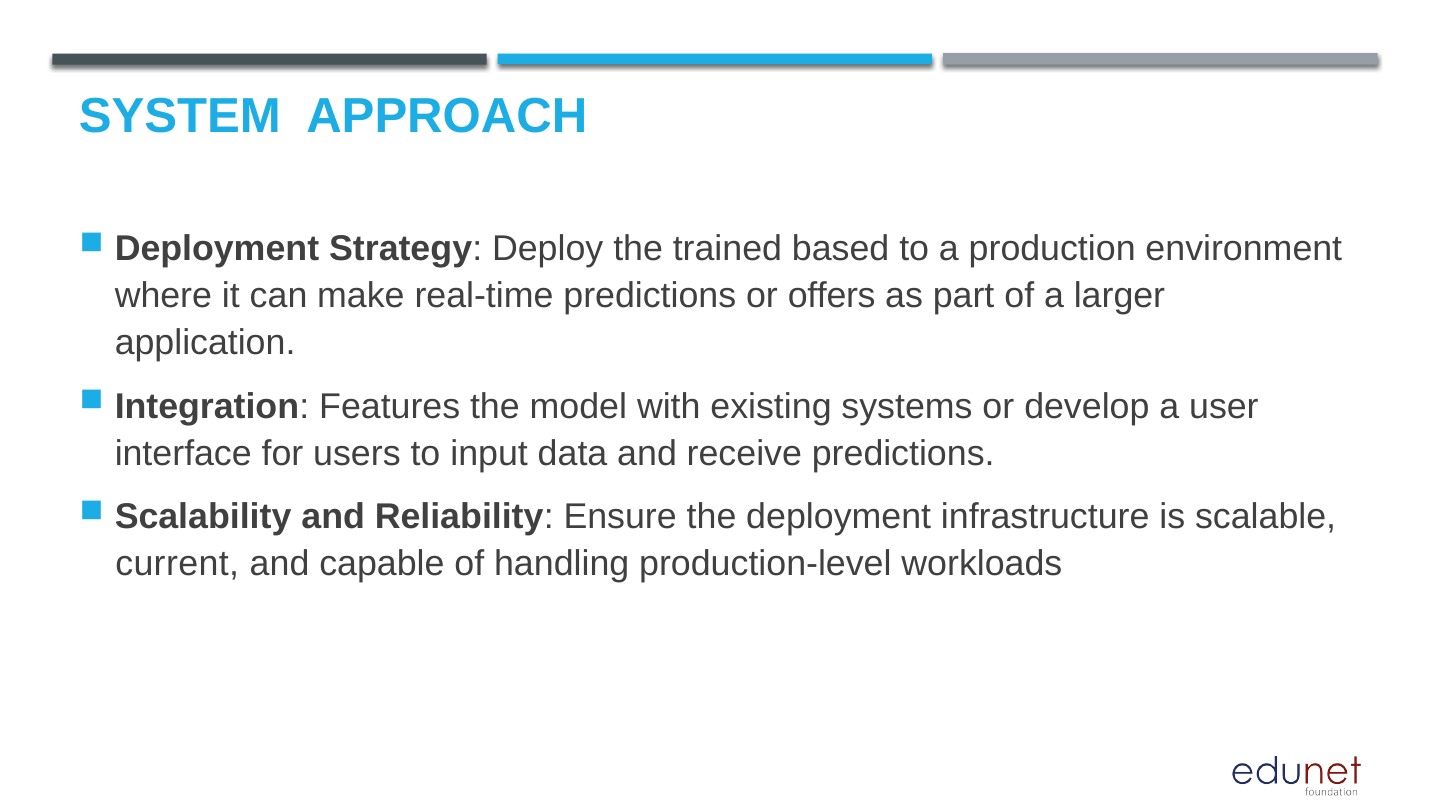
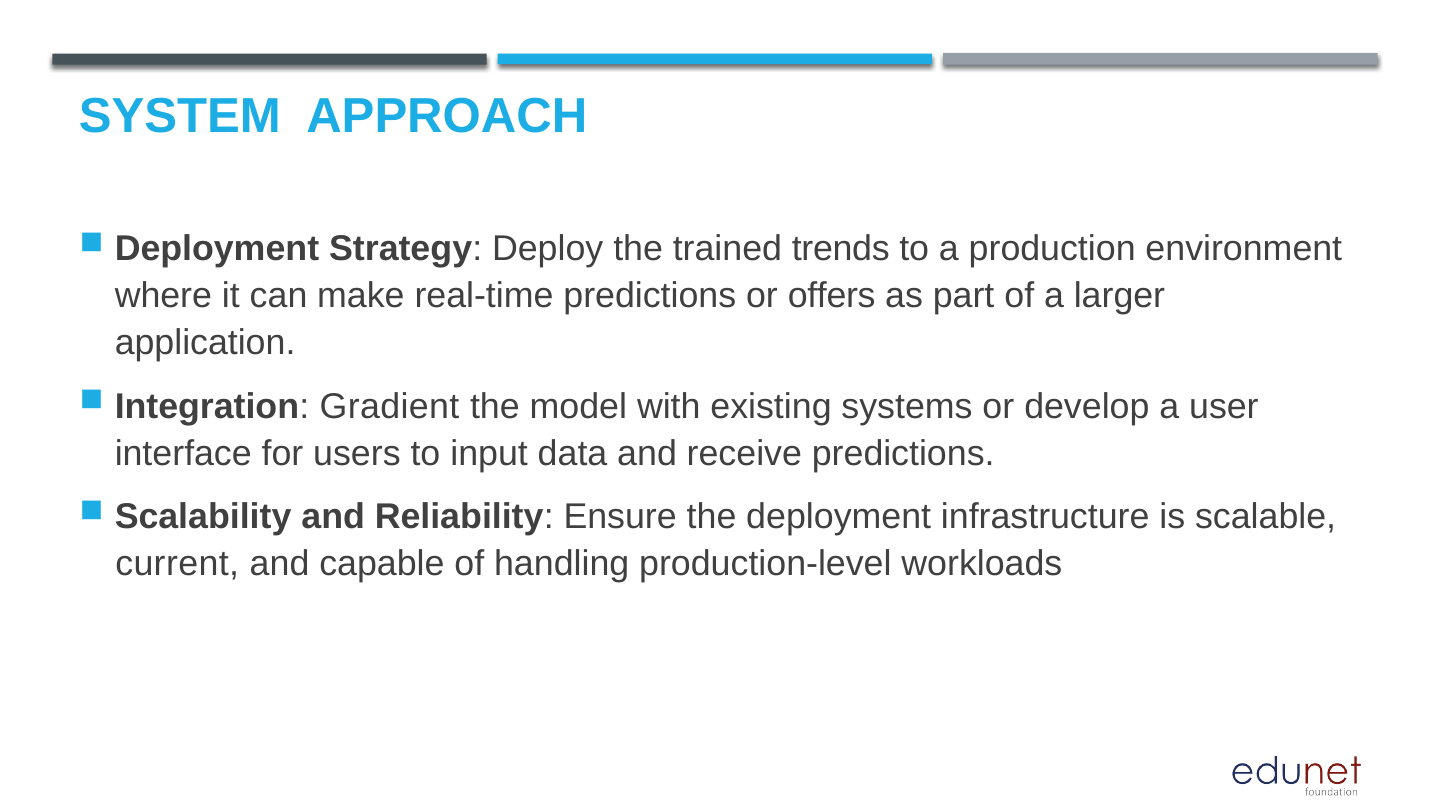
based: based -> trends
Features: Features -> Gradient
